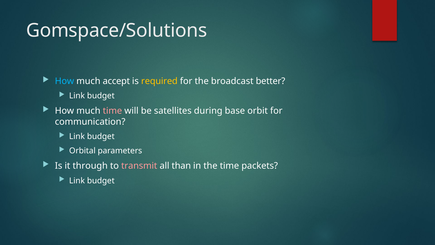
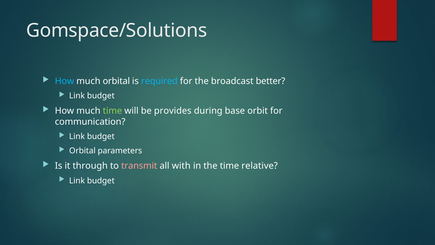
much accept: accept -> orbital
required colour: yellow -> light blue
time at (112, 111) colour: pink -> light green
satellites: satellites -> provides
than: than -> with
packets: packets -> relative
